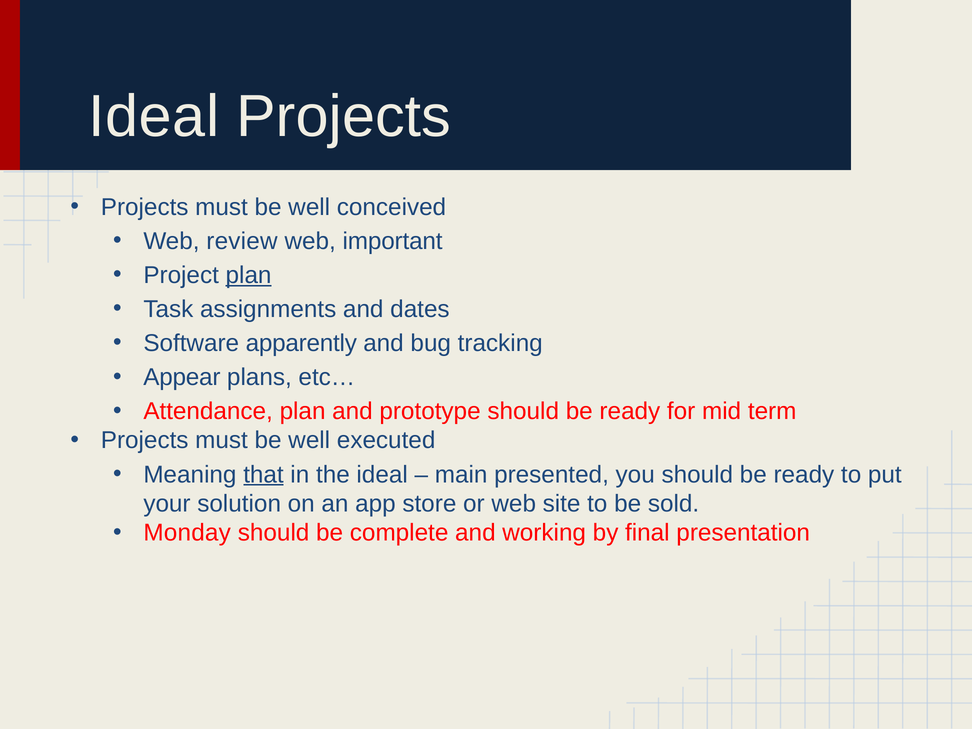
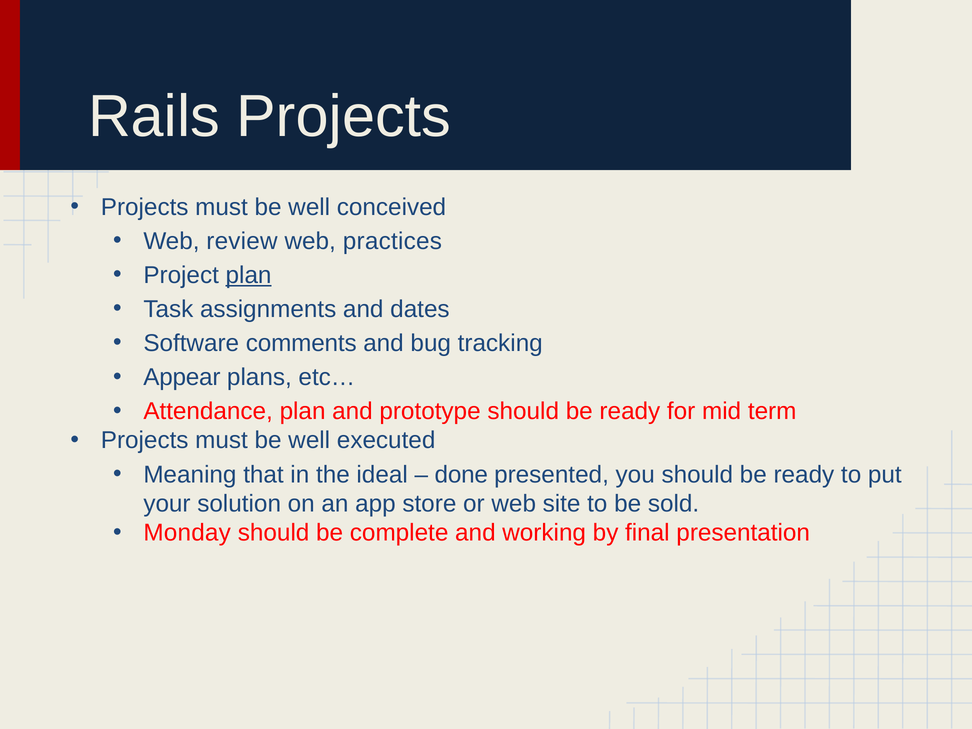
Ideal at (154, 117): Ideal -> Rails
important: important -> practices
apparently: apparently -> comments
that underline: present -> none
main: main -> done
